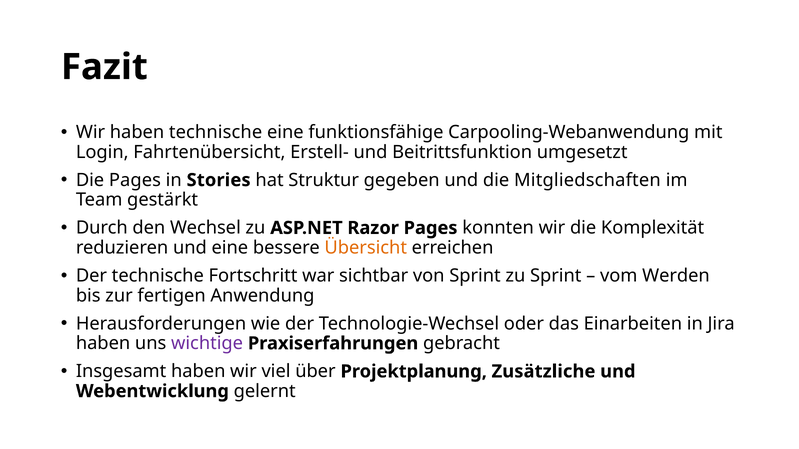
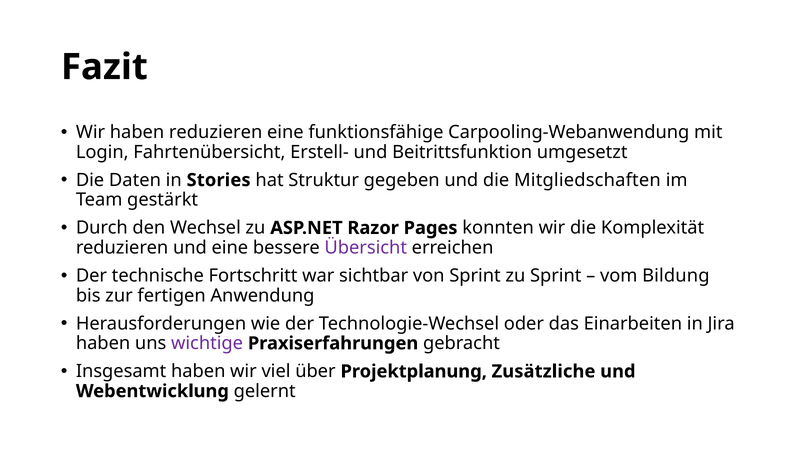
haben technische: technische -> reduzieren
Die Pages: Pages -> Daten
Übersicht colour: orange -> purple
Werden: Werden -> Bildung
